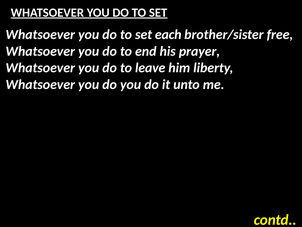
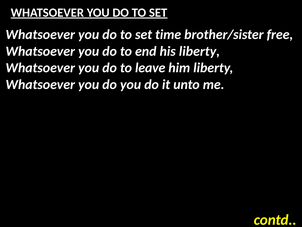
each: each -> time
his prayer: prayer -> liberty
